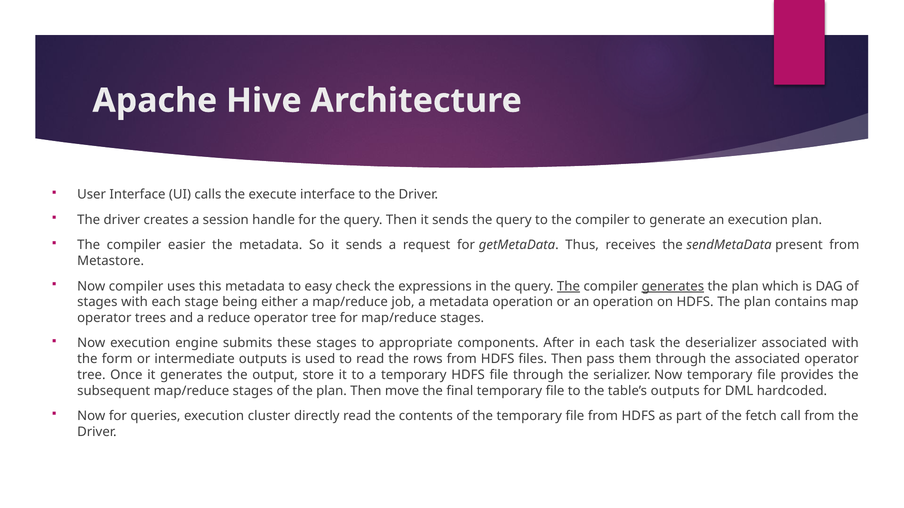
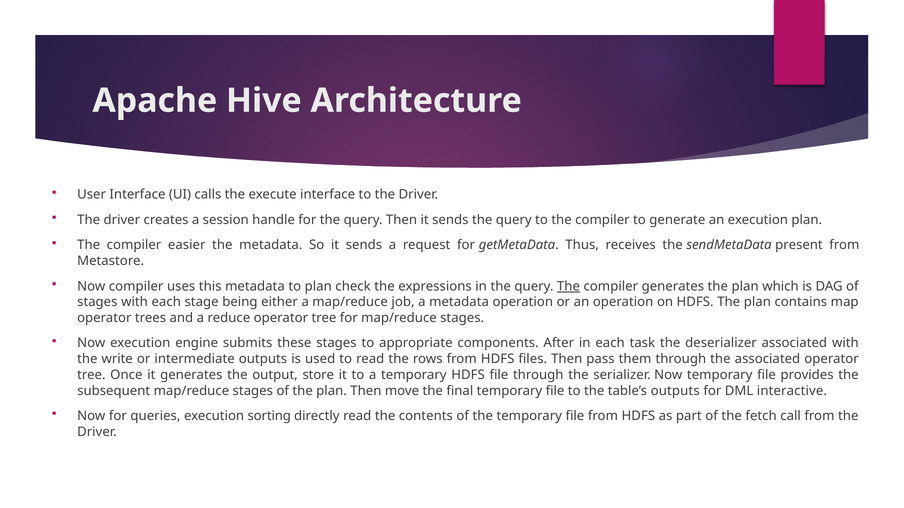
to easy: easy -> plan
generates at (673, 286) underline: present -> none
form: form -> write
hardcoded: hardcoded -> interactive
cluster: cluster -> sorting
